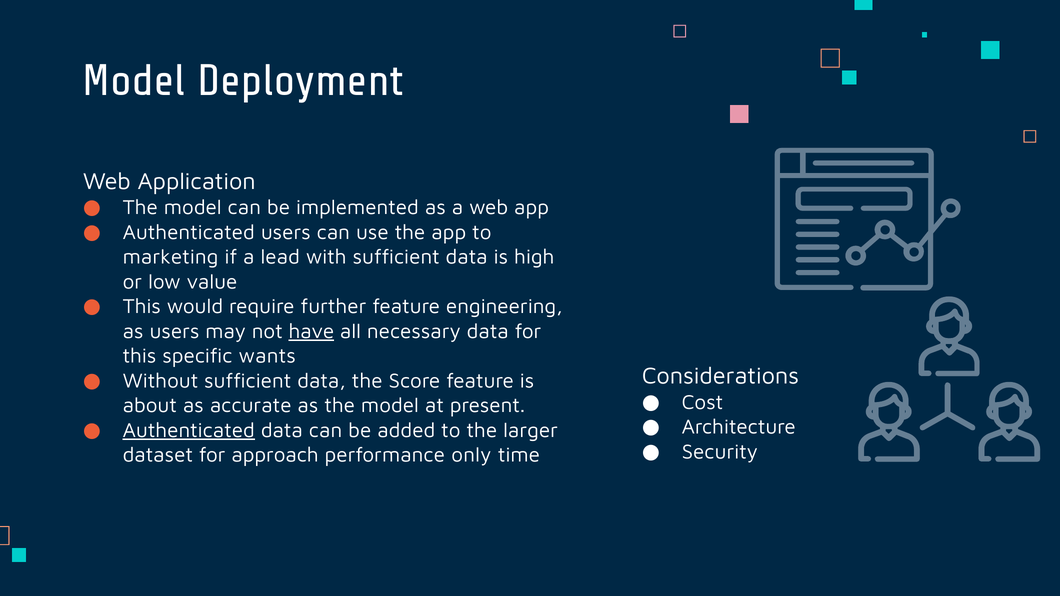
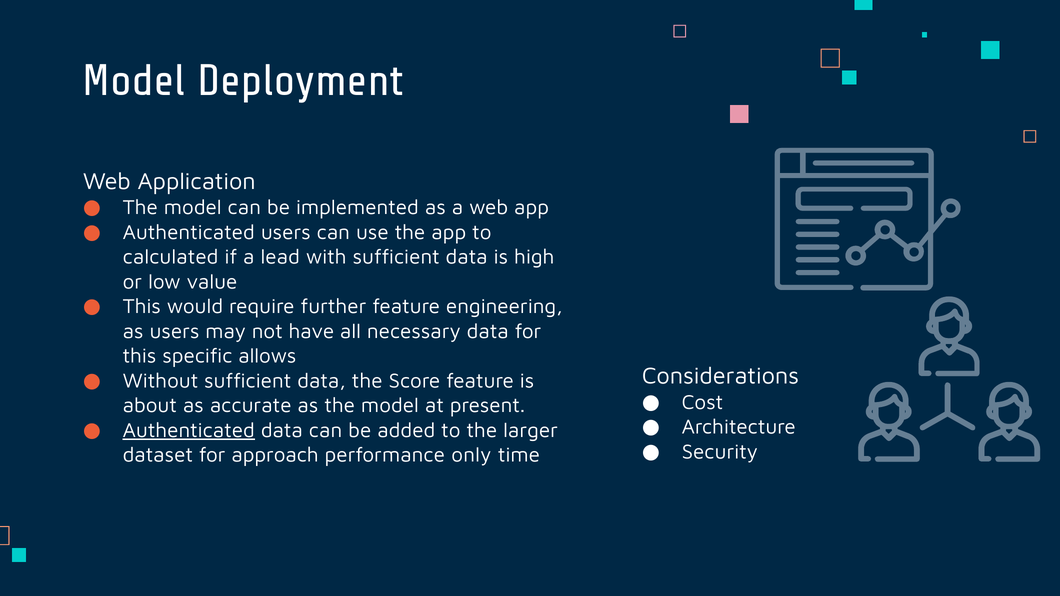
marketing: marketing -> calculated
have underline: present -> none
wants: wants -> allows
